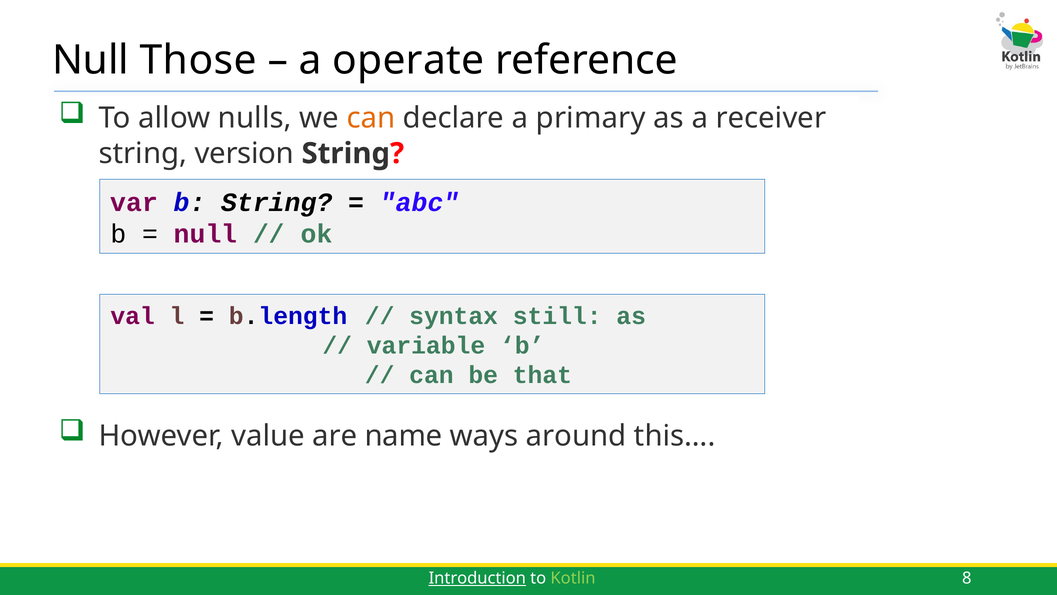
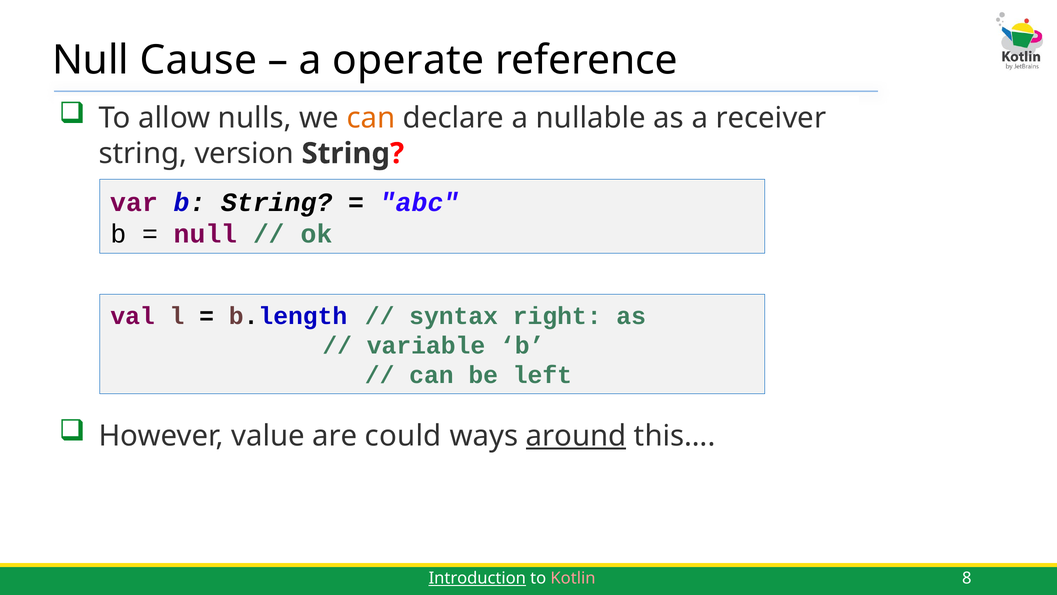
Those: Those -> Cause
primary: primary -> nullable
still: still -> right
that: that -> left
name: name -> could
around underline: none -> present
Kotlin colour: light green -> pink
